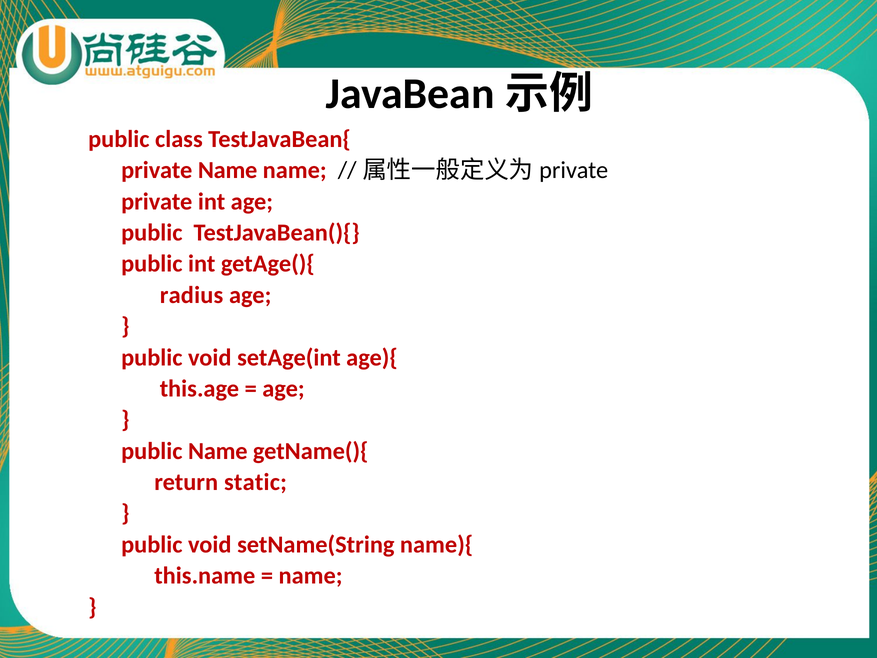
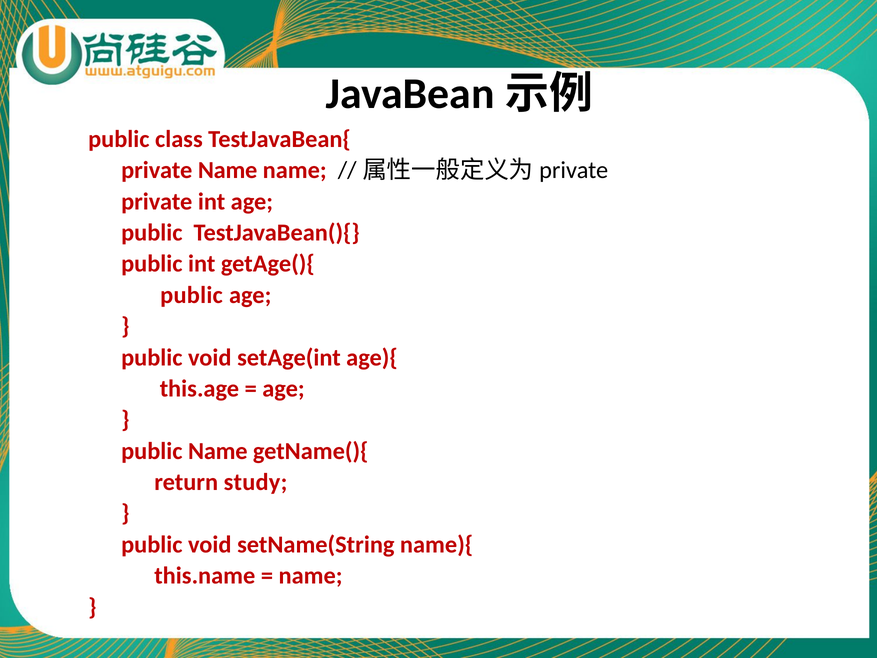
radius at (192, 295): radius -> public
static: static -> study
